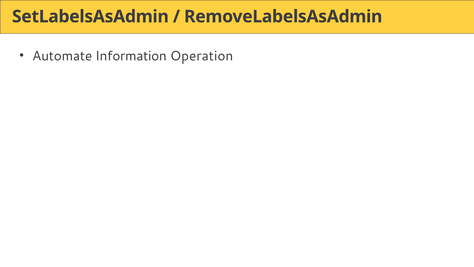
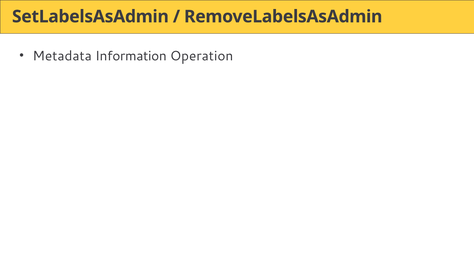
Automate: Automate -> Metadata
